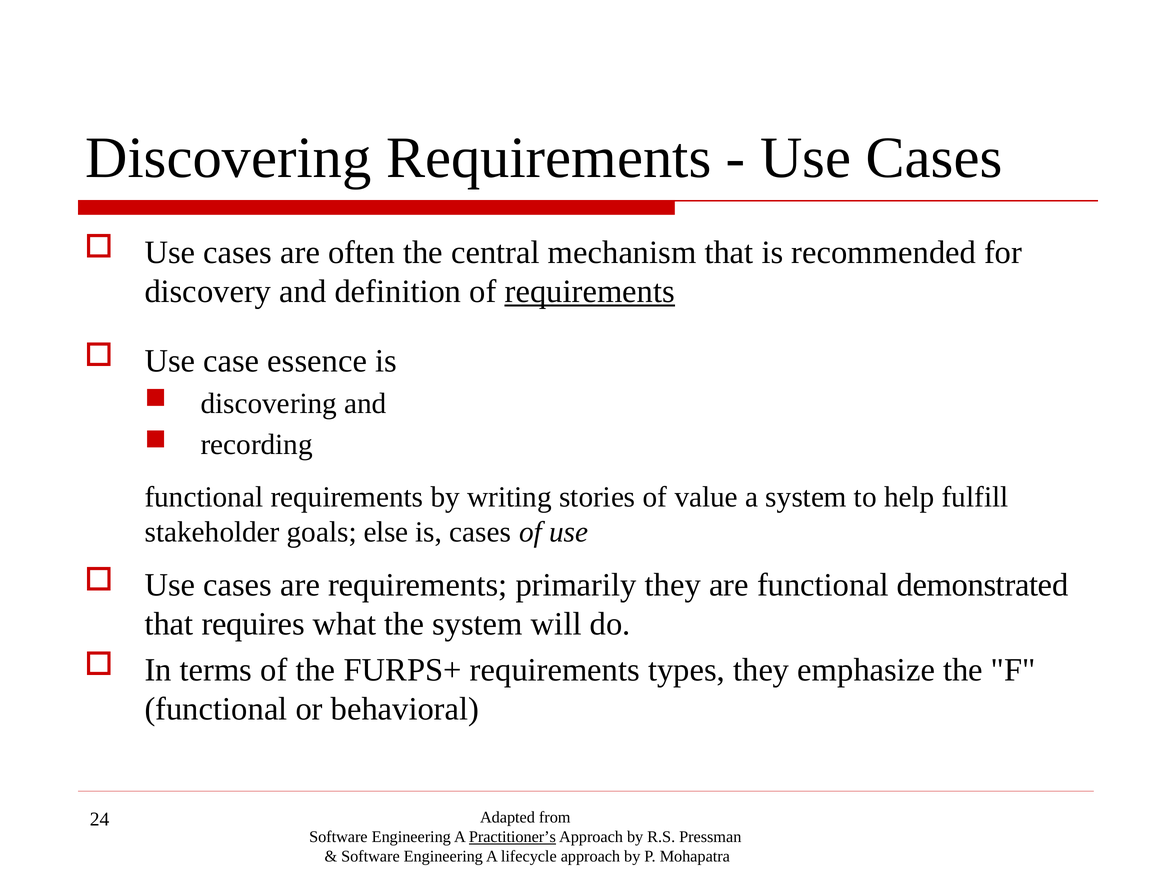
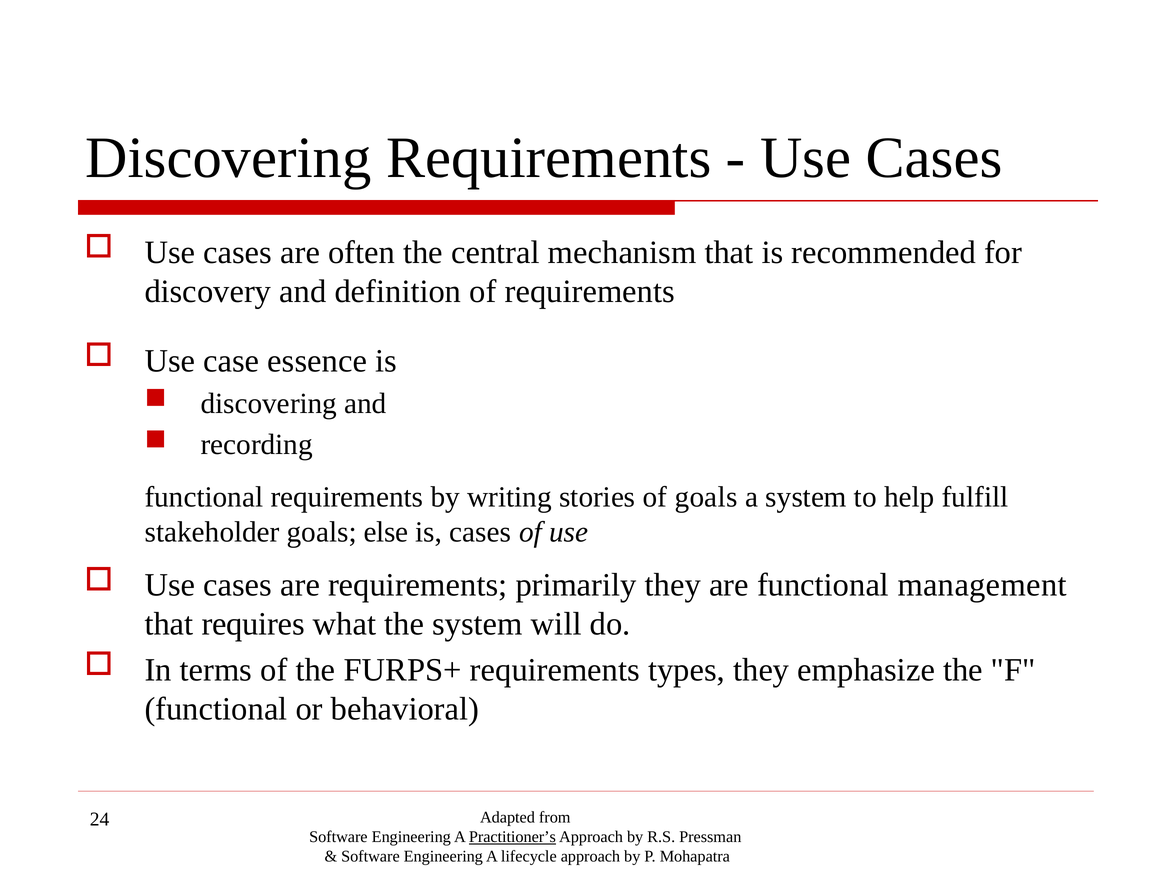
requirements at (590, 291) underline: present -> none
of value: value -> goals
demonstrated: demonstrated -> management
